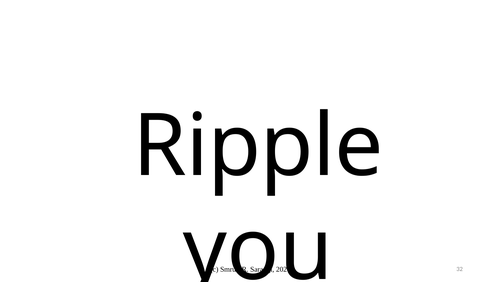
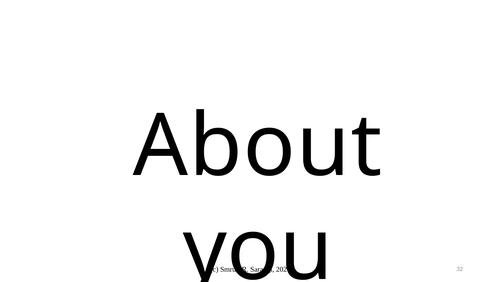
Ripple: Ripple -> About
